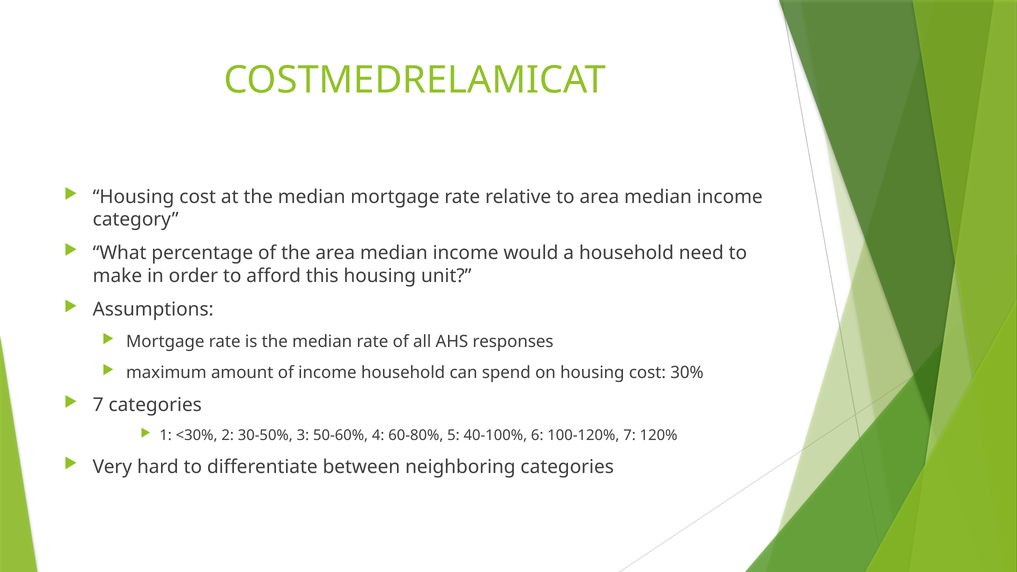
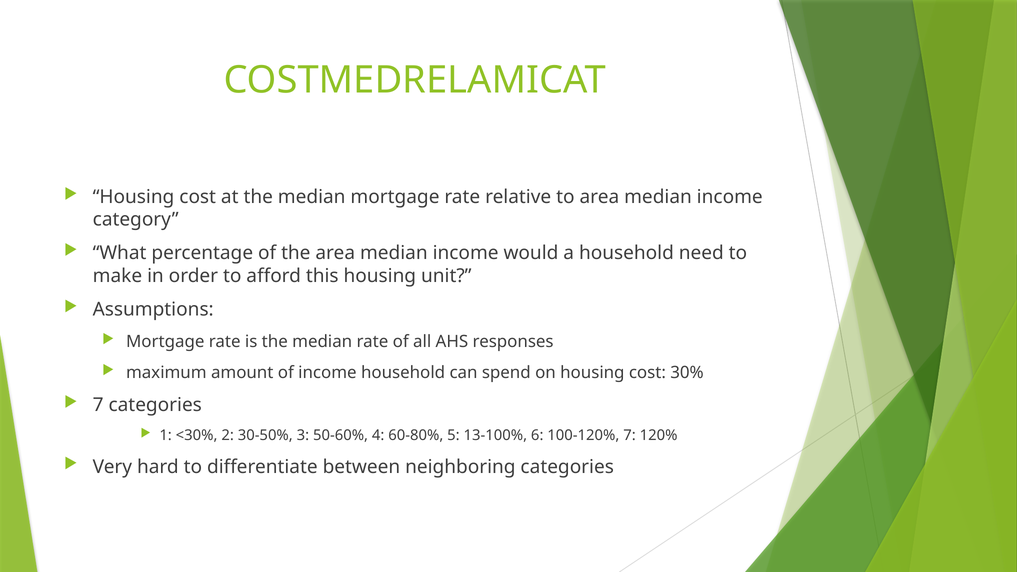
40-100%: 40-100% -> 13-100%
